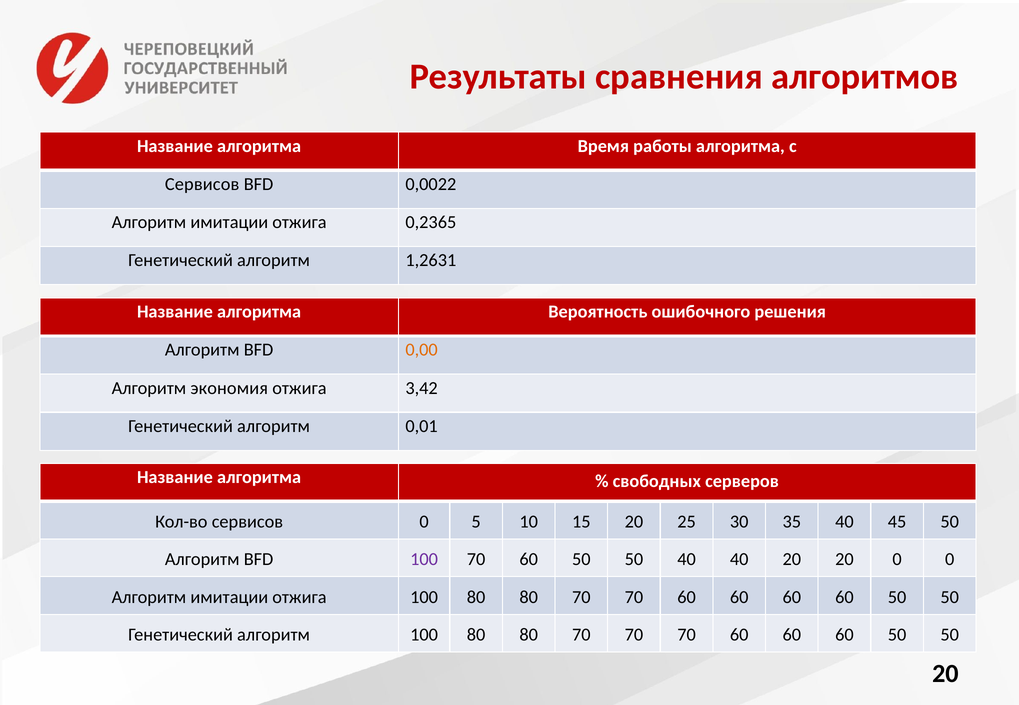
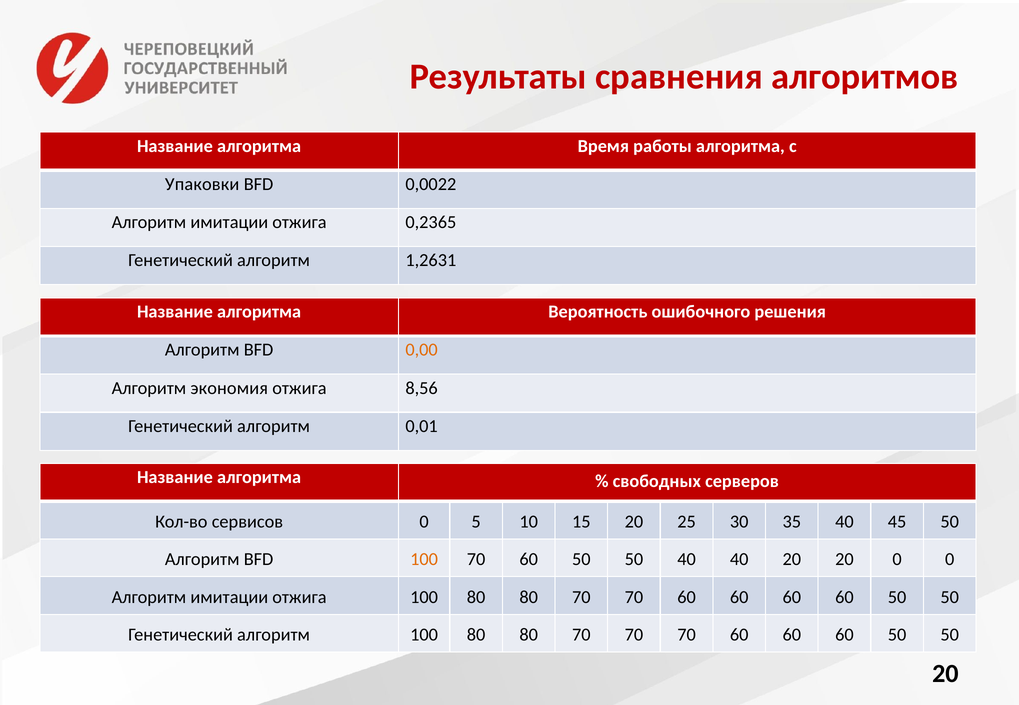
Сервисов at (202, 184): Сервисов -> Упаковки
3,42: 3,42 -> 8,56
100 at (424, 560) colour: purple -> orange
